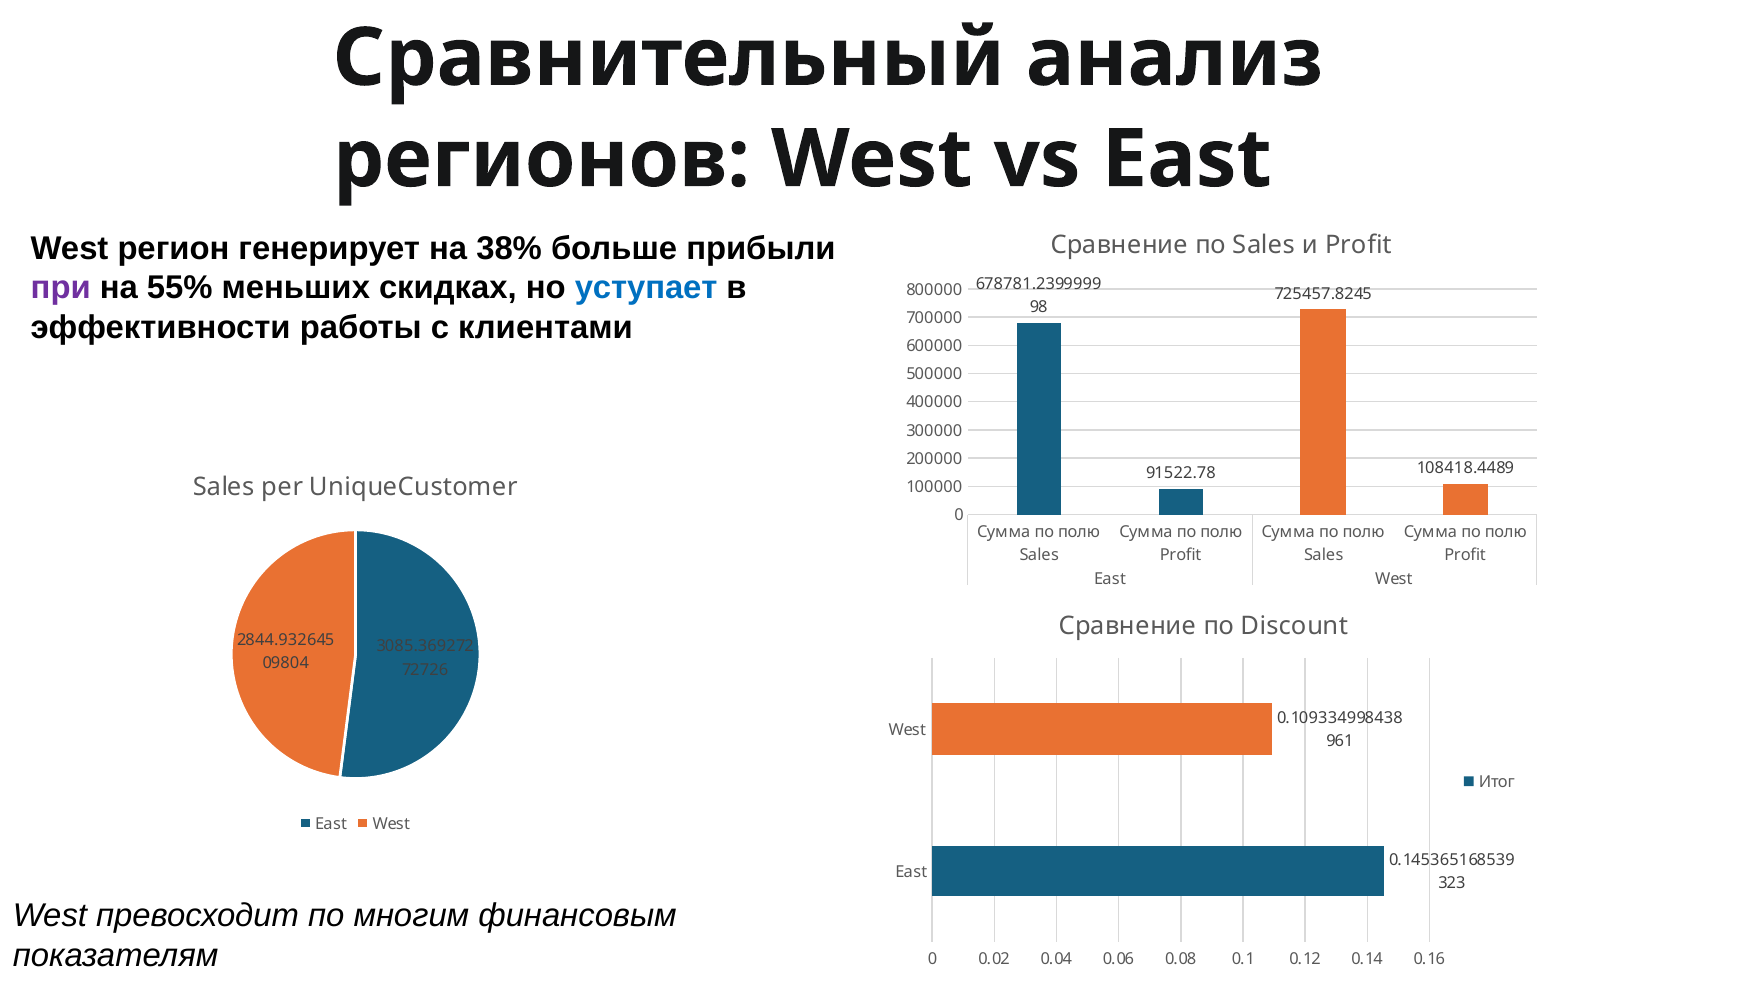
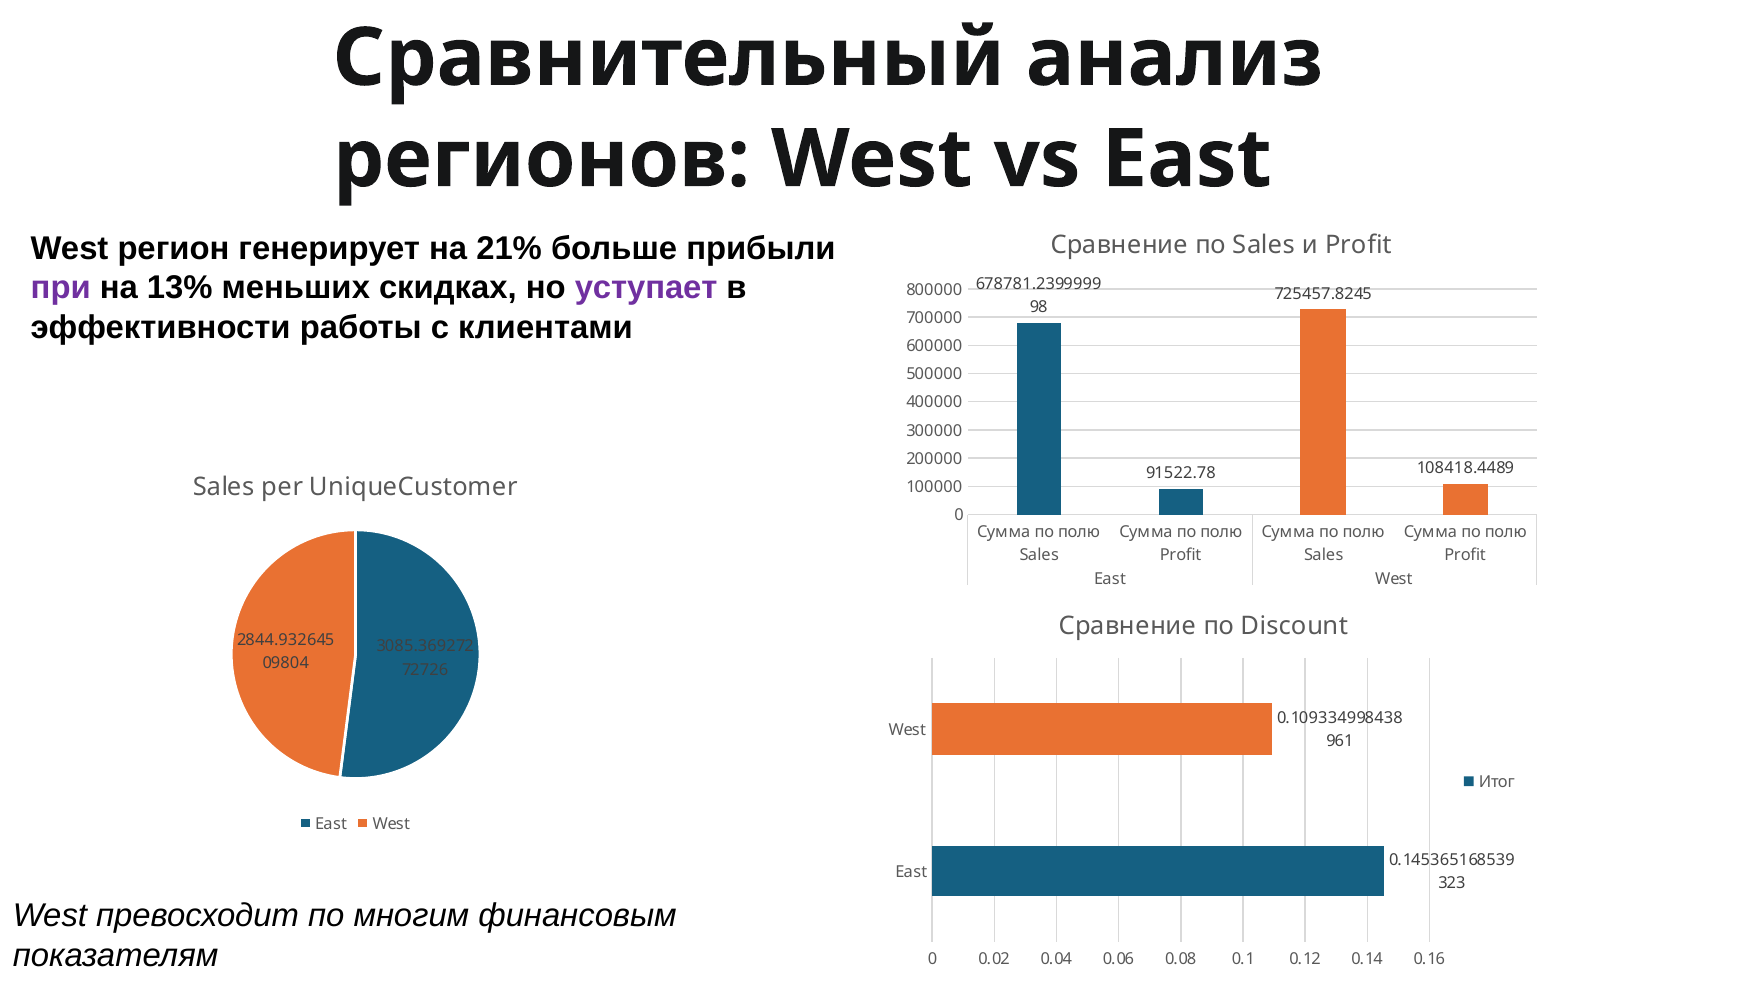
38%: 38% -> 21%
55%: 55% -> 13%
уступает colour: blue -> purple
